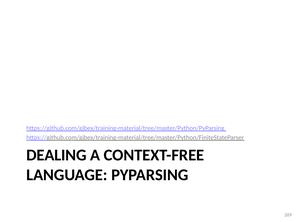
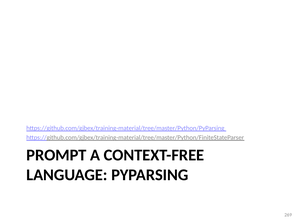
DEALING: DEALING -> PROMPT
